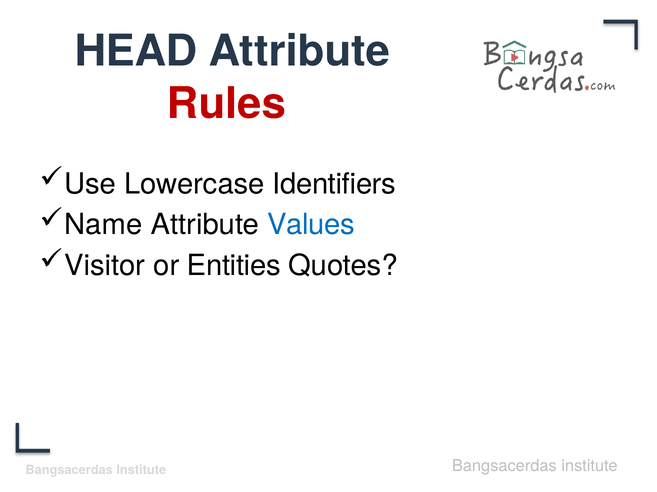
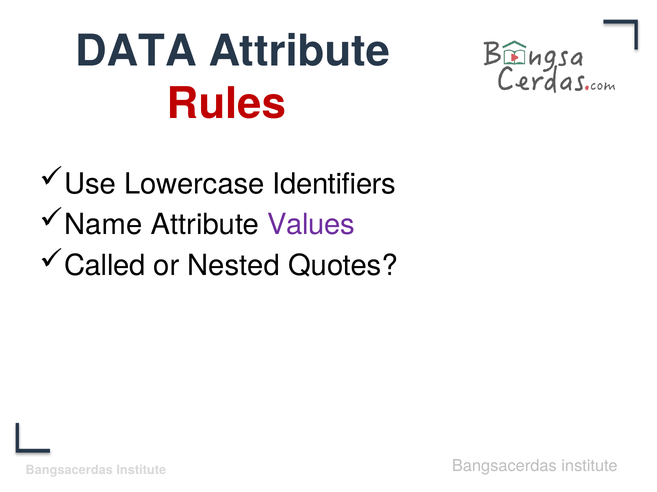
HEAD: HEAD -> DATA
Values colour: blue -> purple
Visitor: Visitor -> Called
Entities: Entities -> Nested
